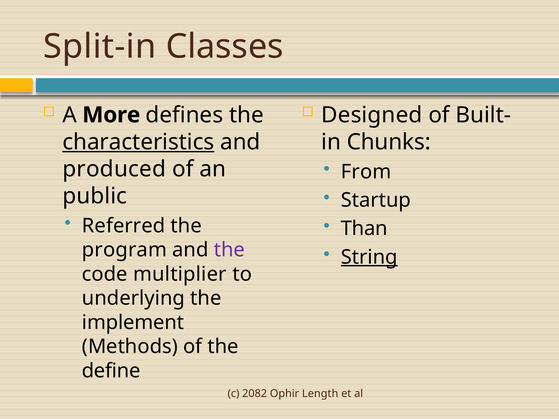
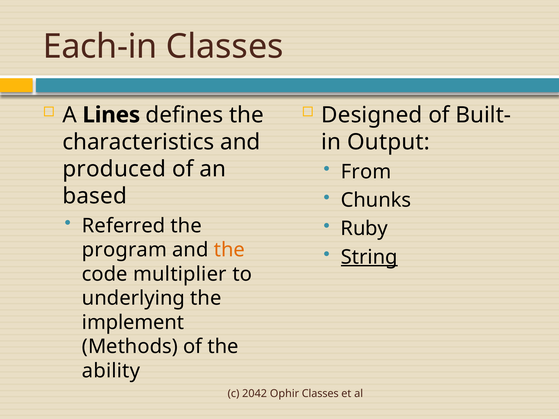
Split-in: Split-in -> Each-in
More: More -> Lines
characteristics underline: present -> none
Chunks: Chunks -> Output
public: public -> based
Startup: Startup -> Chunks
Than: Than -> Ruby
the at (229, 250) colour: purple -> orange
define: define -> ability
2082: 2082 -> 2042
Ophir Length: Length -> Classes
